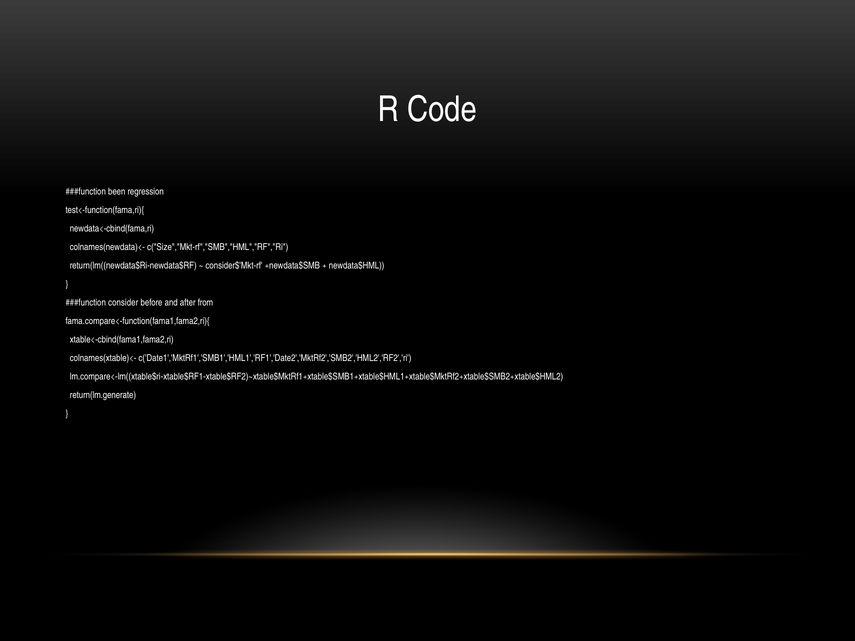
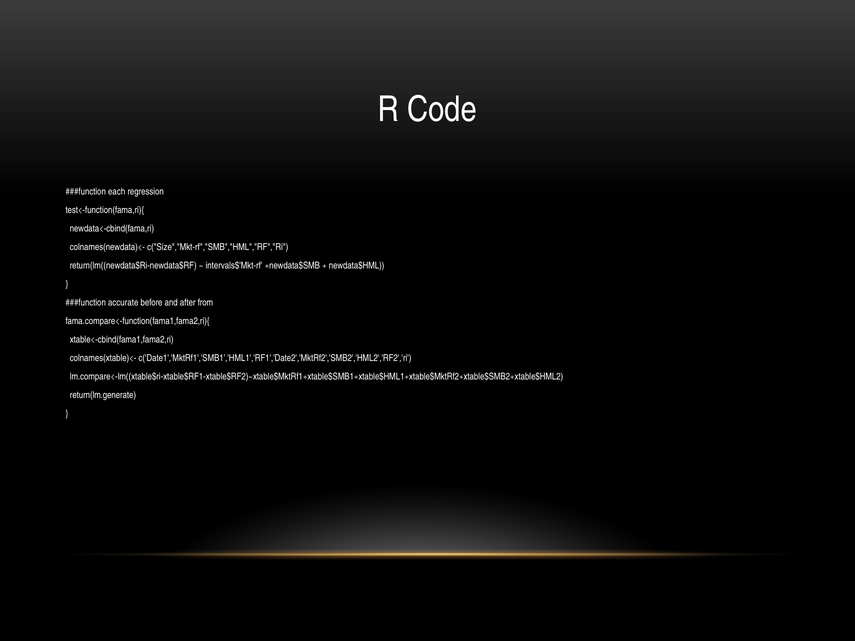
been: been -> each
consider$'Mkt-rf: consider$'Mkt-rf -> intervals$'Mkt-rf
consider: consider -> accurate
